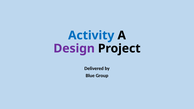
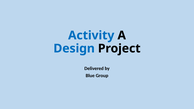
Design colour: purple -> blue
